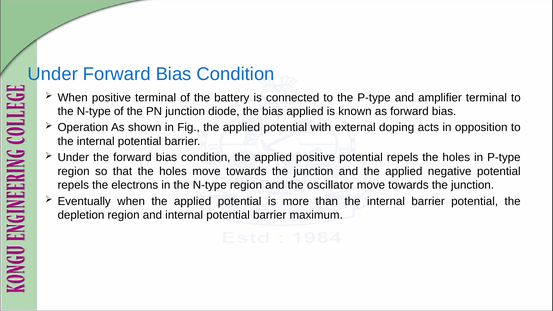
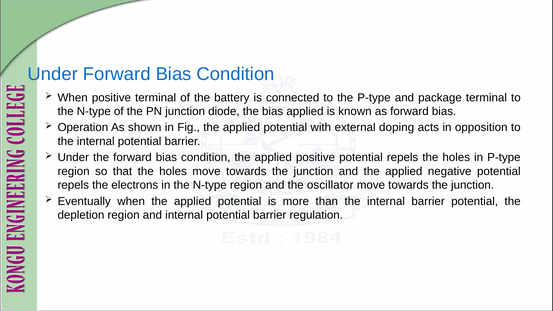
amplifier: amplifier -> package
maximum: maximum -> regulation
